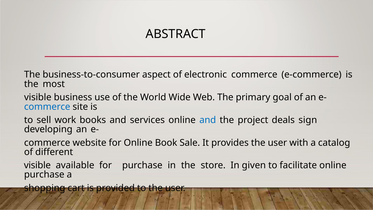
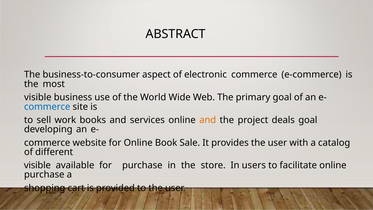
and at (208, 120) colour: blue -> orange
deals sign: sign -> goal
given: given -> users
